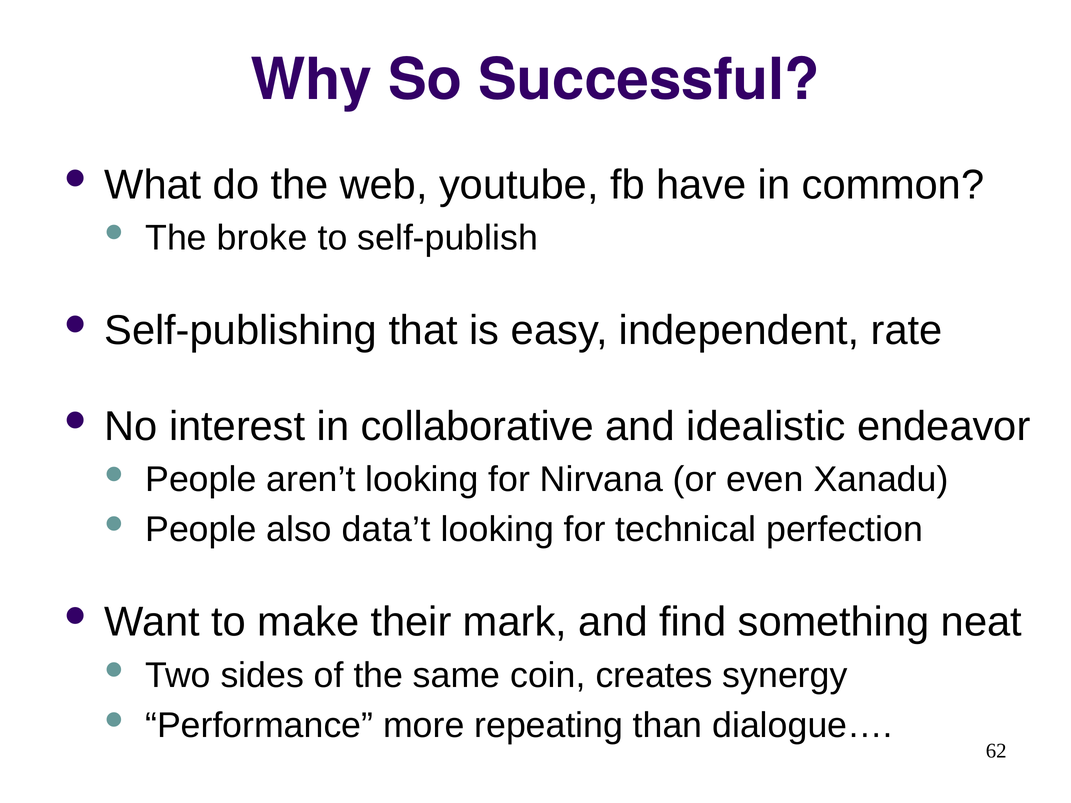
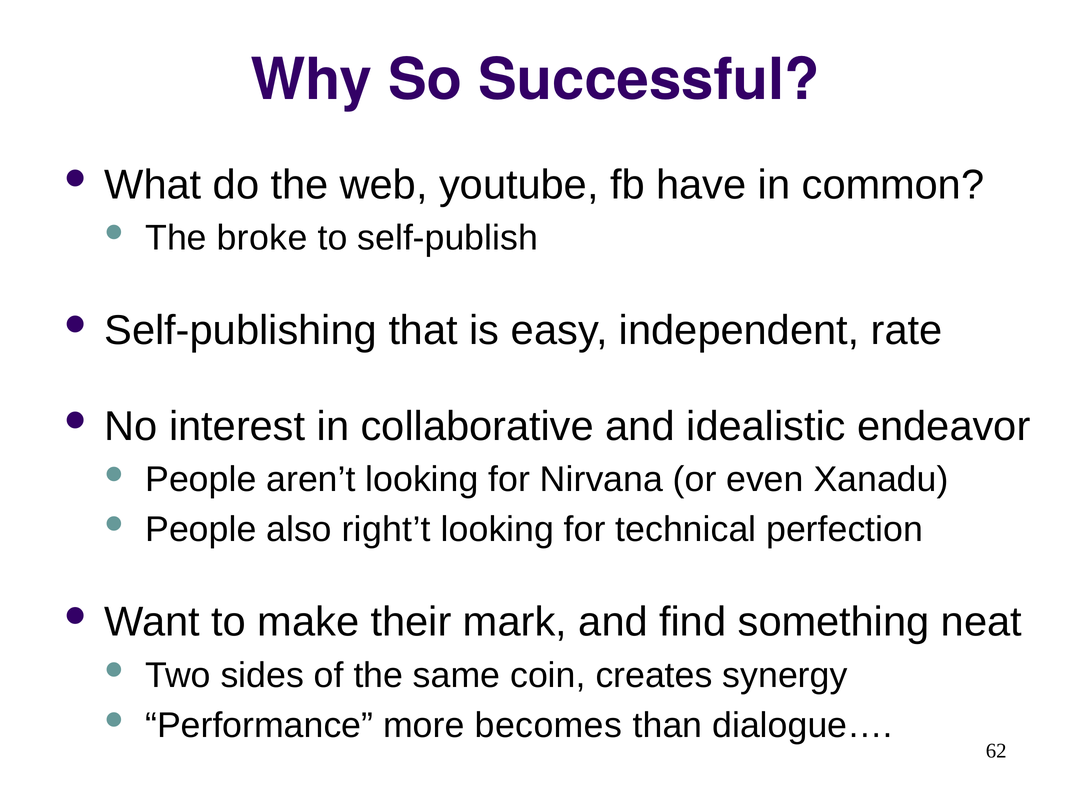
data’t: data’t -> right’t
repeating: repeating -> becomes
